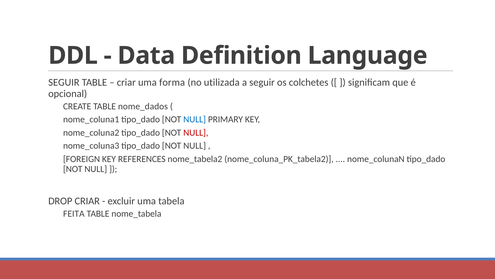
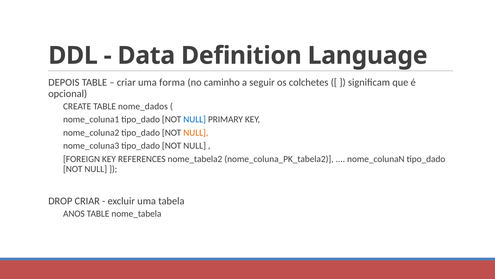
SEGUIR at (64, 82): SEGUIR -> DEPOIS
utilizada: utilizada -> caminho
NULL at (196, 132) colour: red -> orange
FEITA: FEITA -> ANOS
